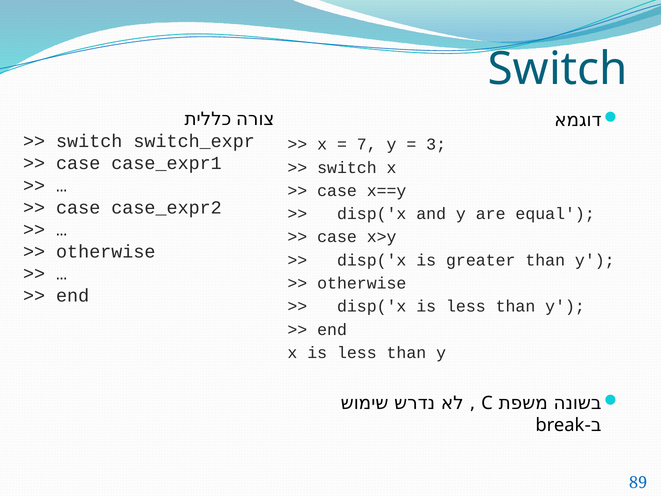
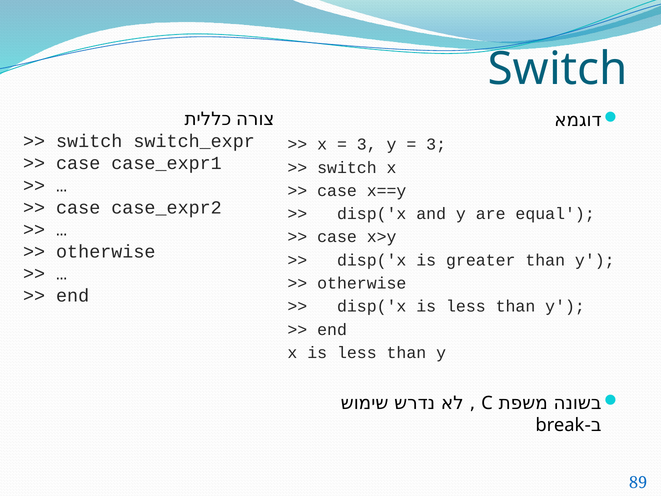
7 at (367, 144): 7 -> 3
